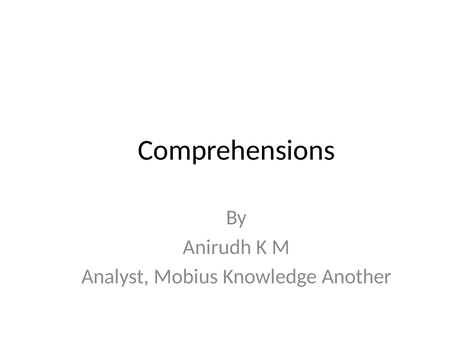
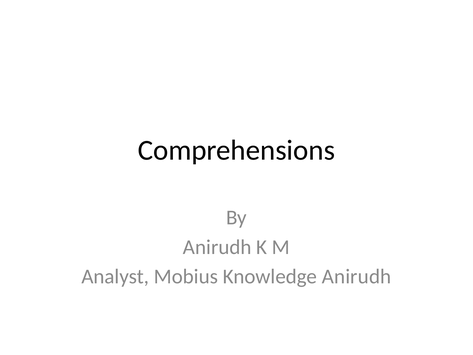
Knowledge Another: Another -> Anirudh
